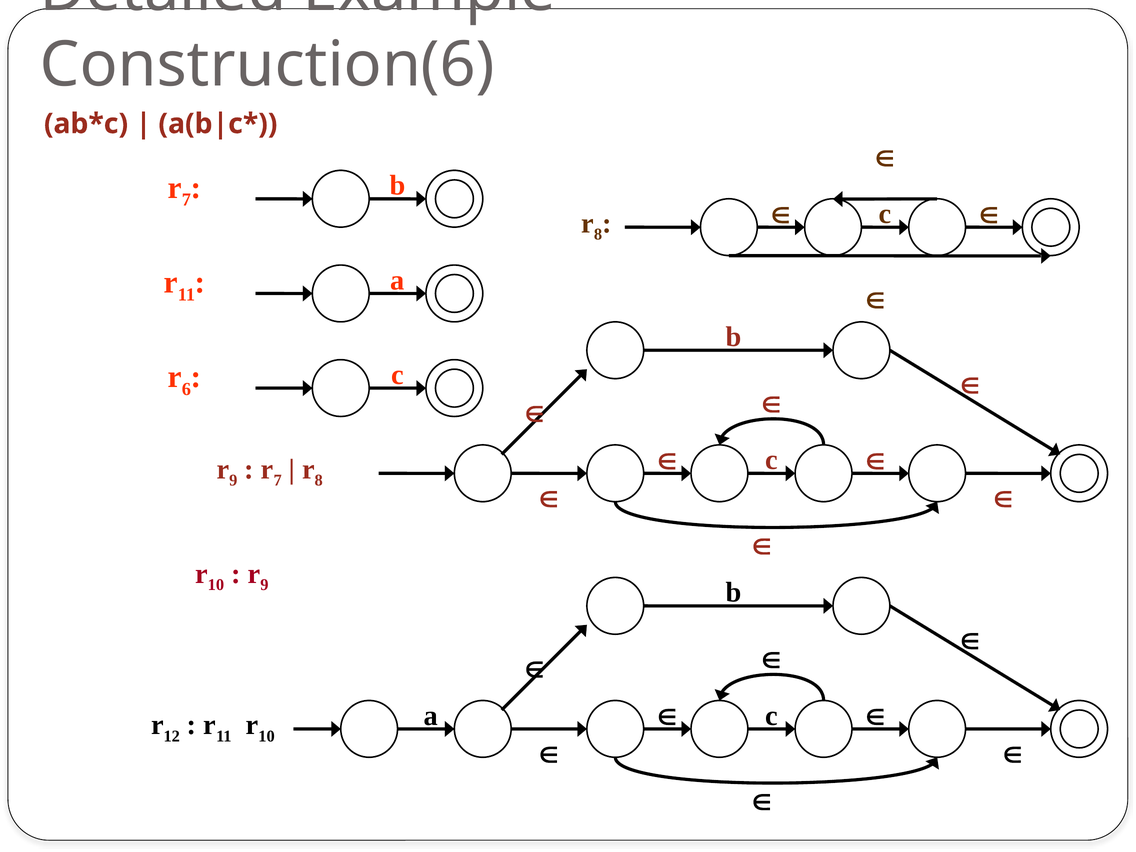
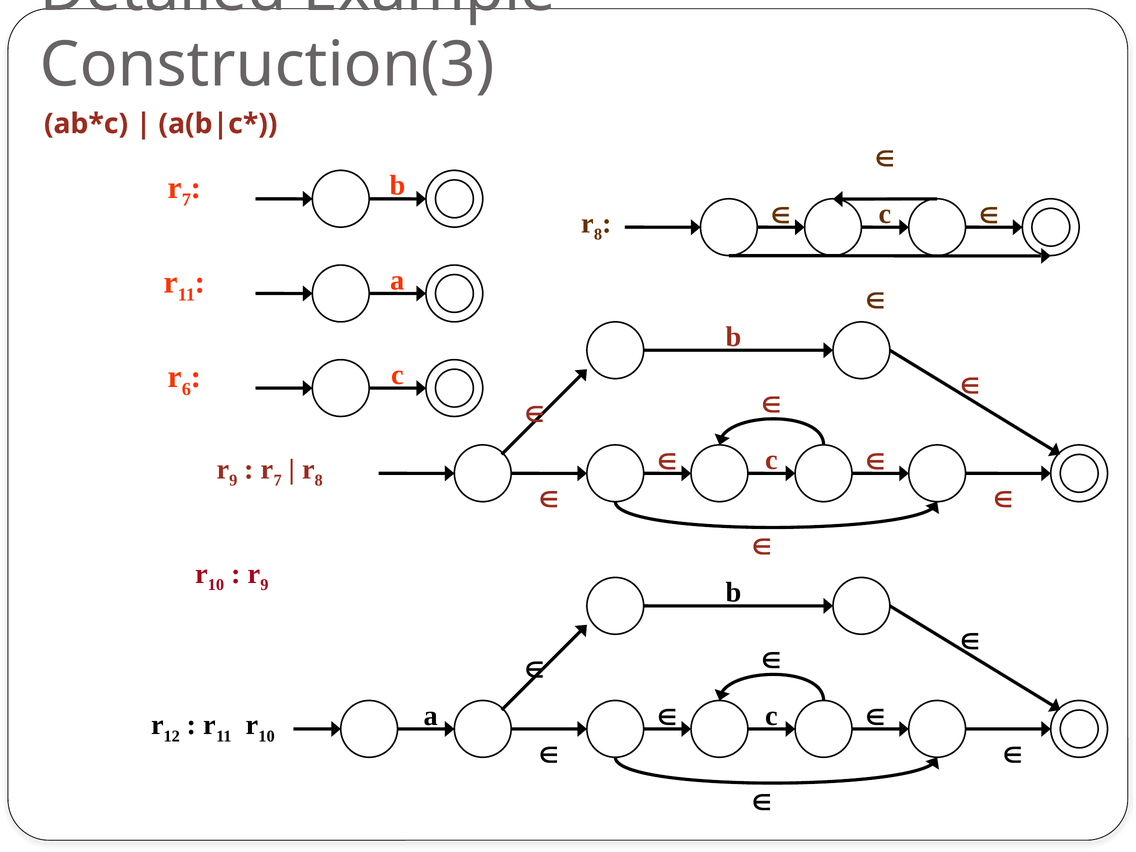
Construction(6: Construction(6 -> Construction(3
